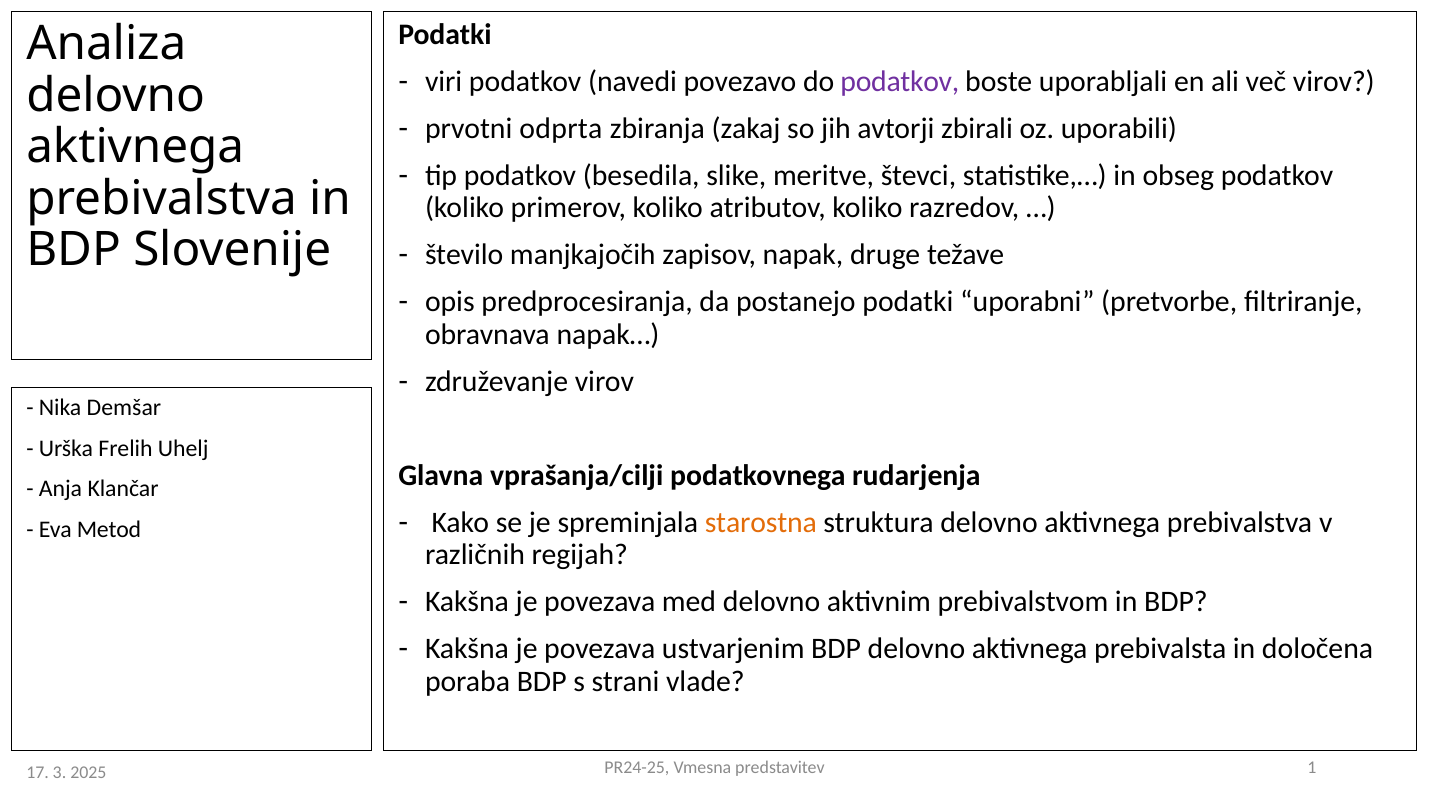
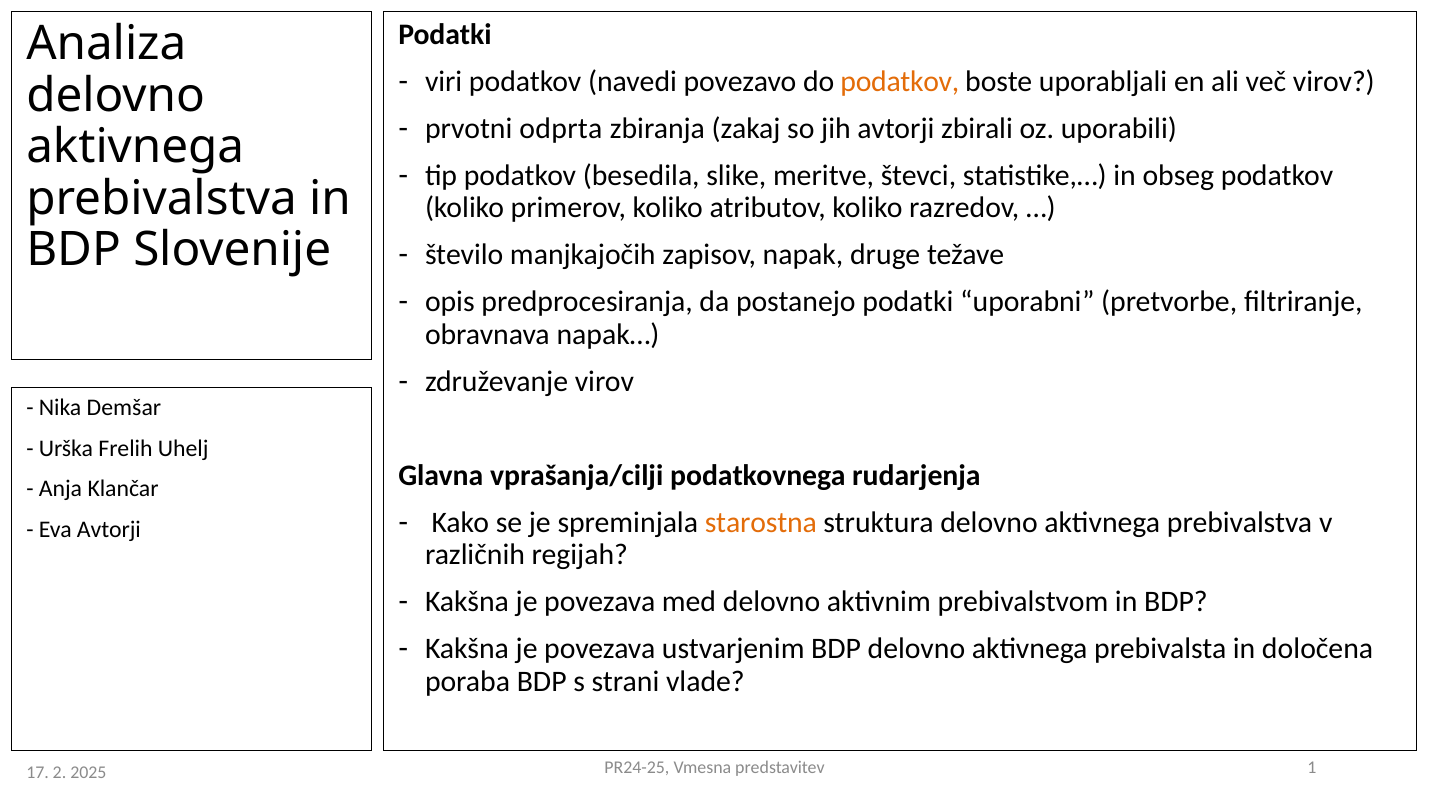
podatkov at (900, 82) colour: purple -> orange
Eva Metod: Metod -> Avtorji
3: 3 -> 2
